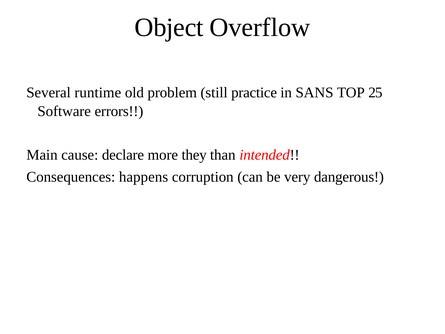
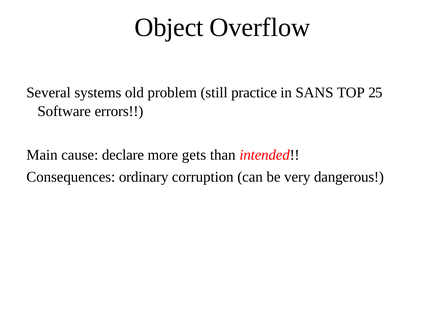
runtime: runtime -> systems
they: they -> gets
happens: happens -> ordinary
